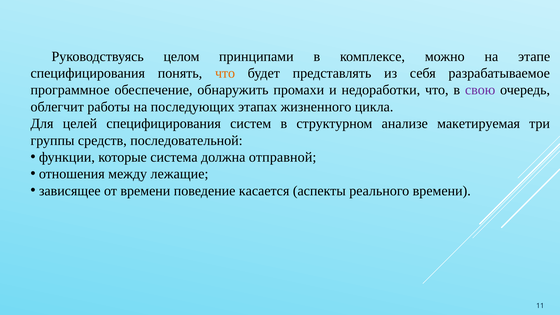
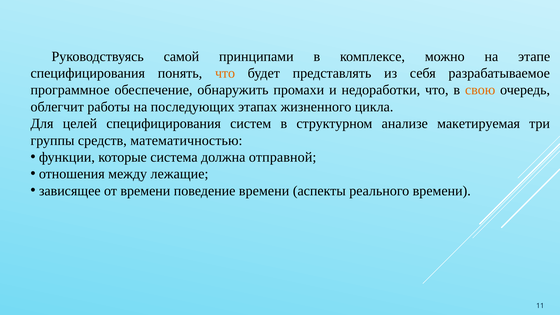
целом: целом -> самой
свою colour: purple -> orange
последовательной: последовательной -> математичностью
поведение касается: касается -> времени
